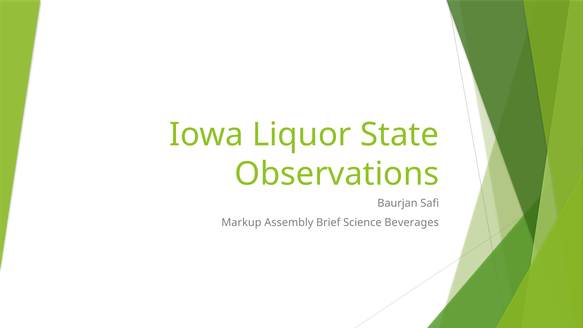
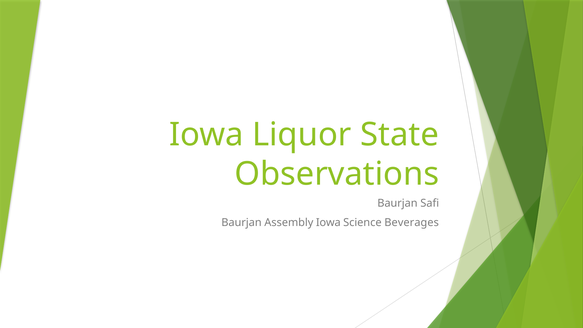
Markup at (241, 222): Markup -> Baurjan
Assembly Brief: Brief -> Iowa
